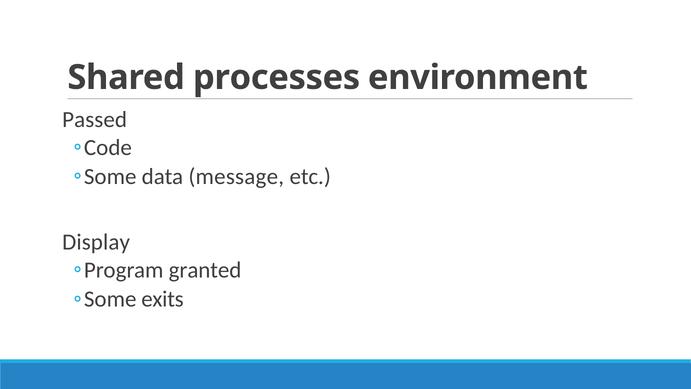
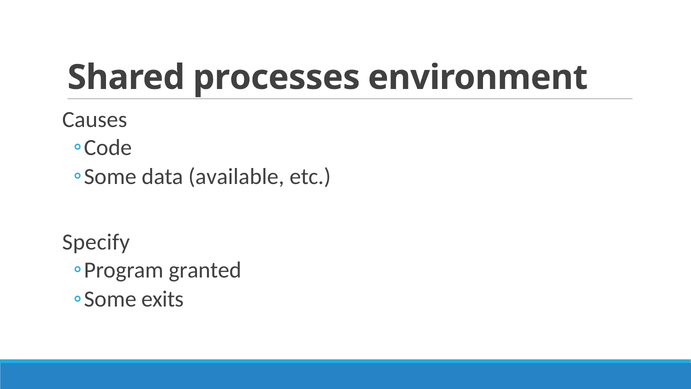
Passed: Passed -> Causes
message: message -> available
Display: Display -> Specify
